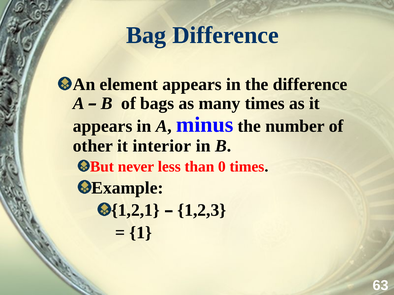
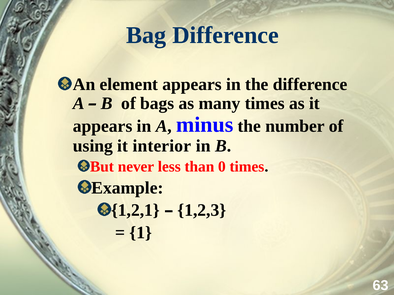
other: other -> using
